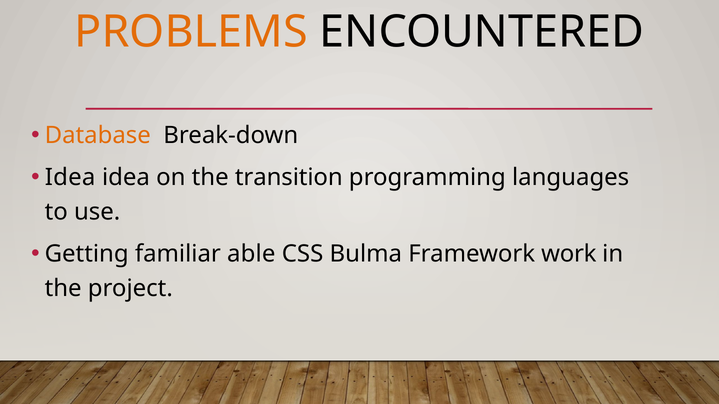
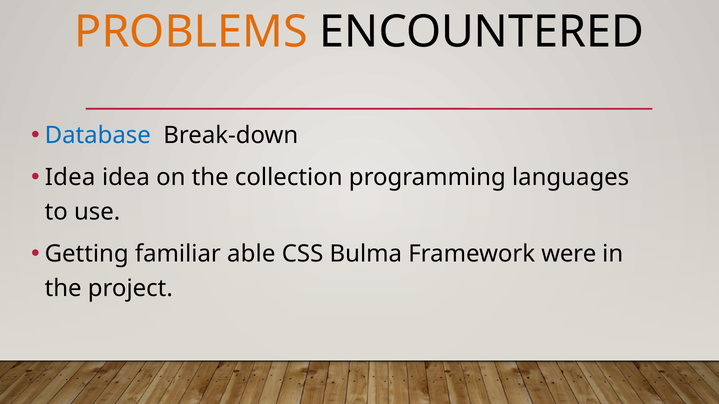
Database colour: orange -> blue
transition: transition -> collection
work: work -> were
